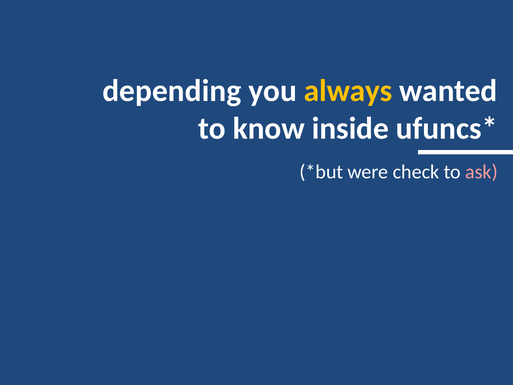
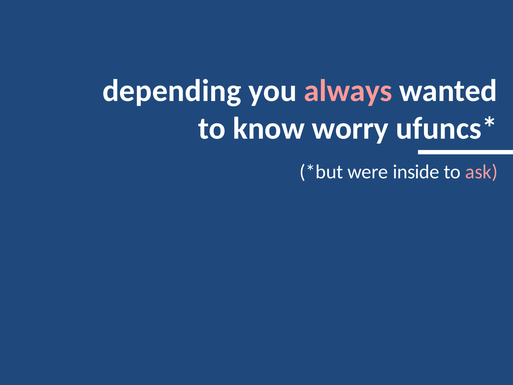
always colour: yellow -> pink
inside: inside -> worry
check: check -> inside
